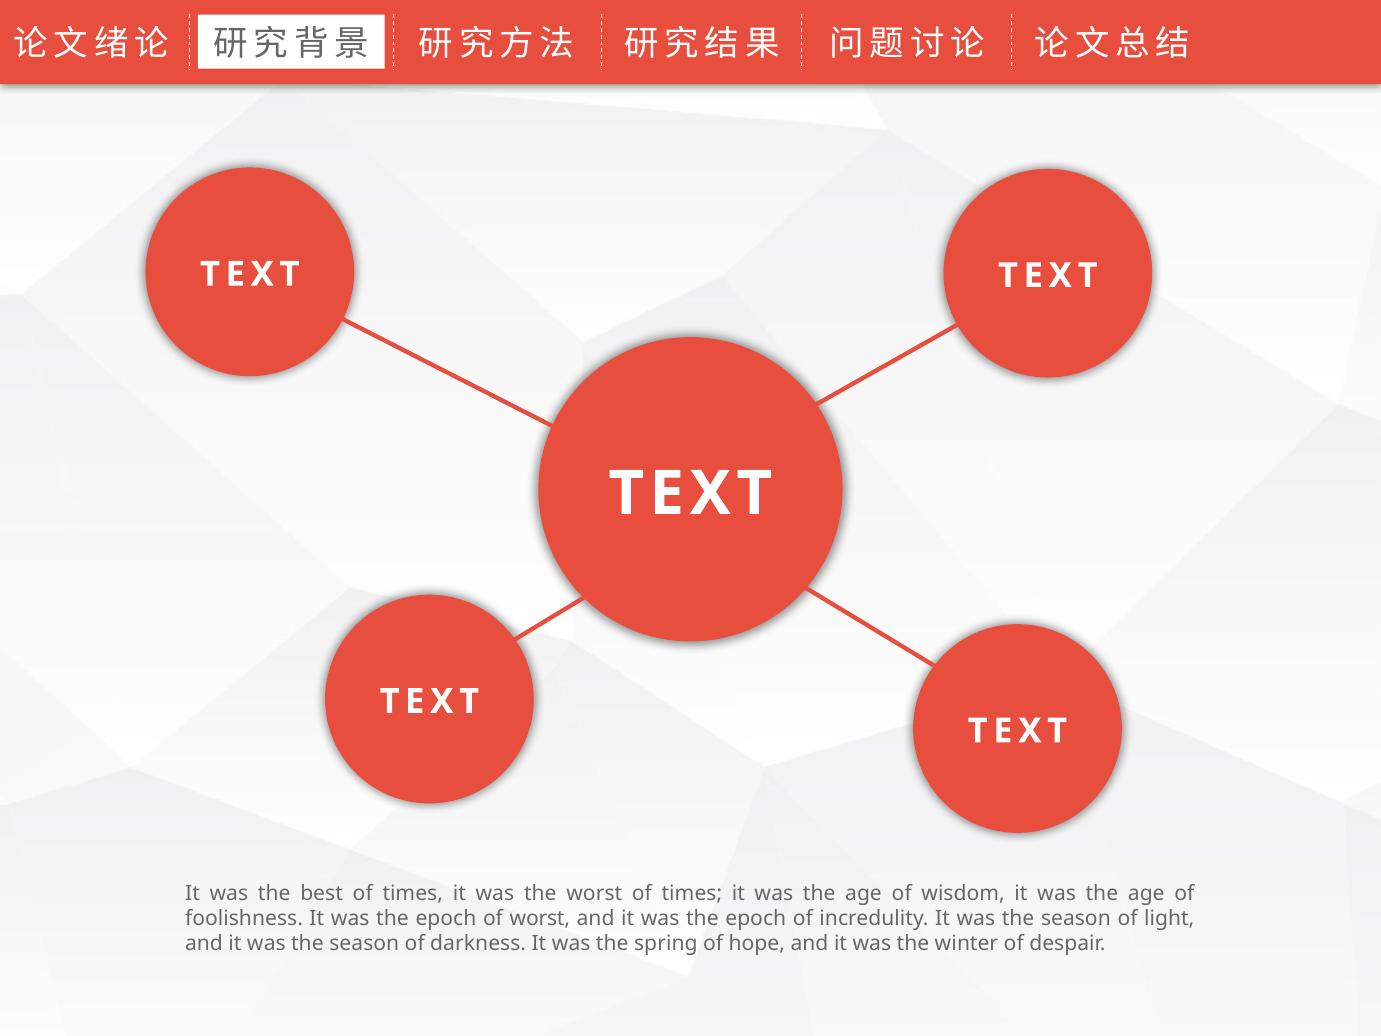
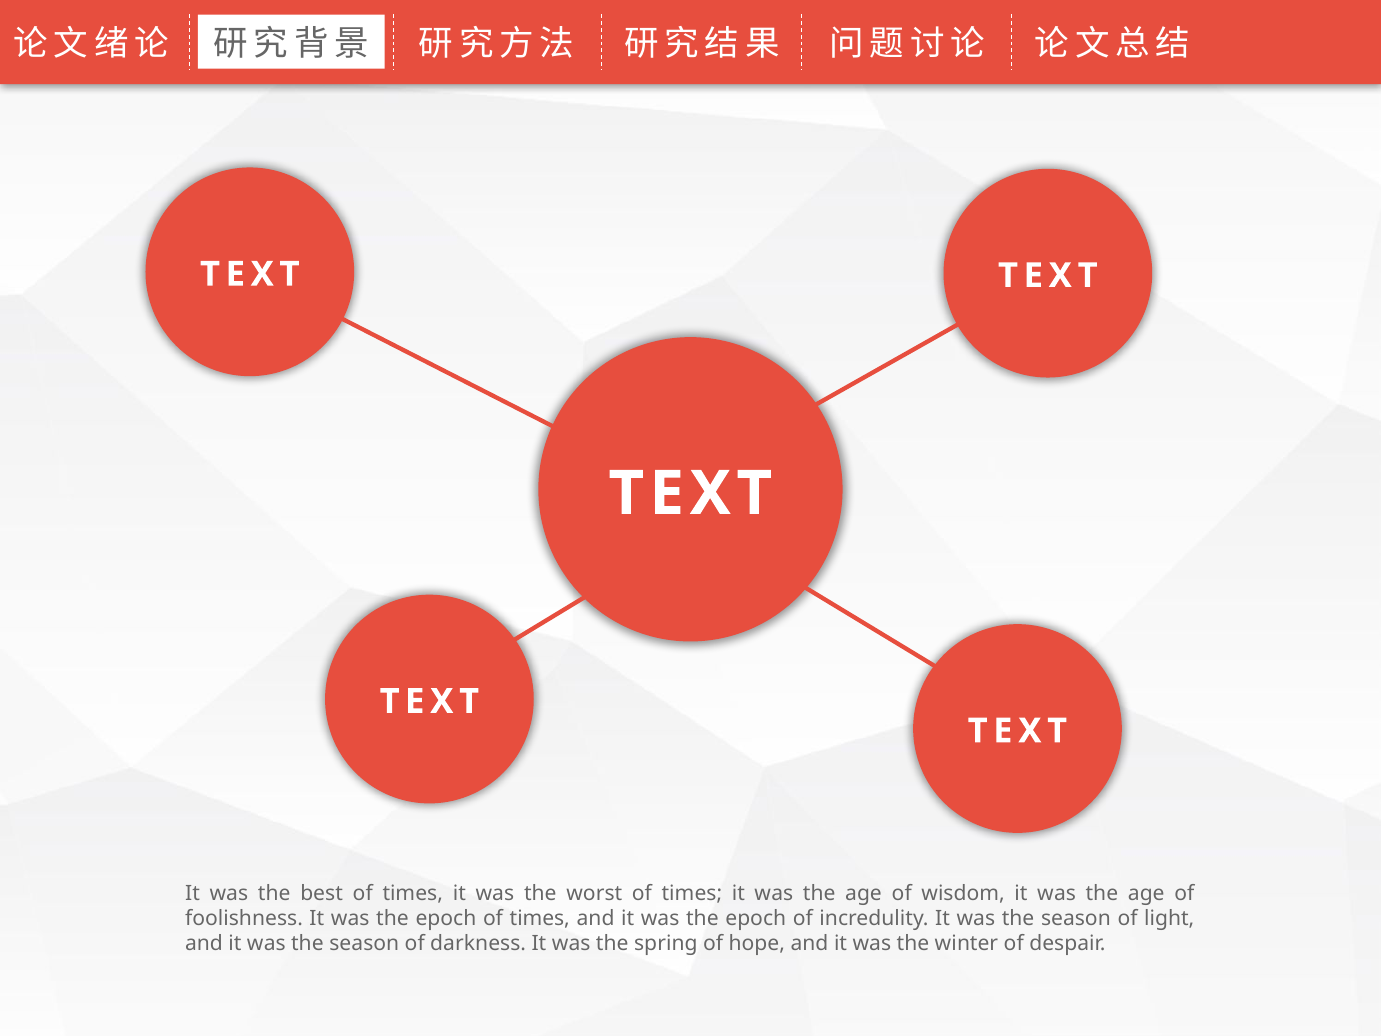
epoch of worst: worst -> times
